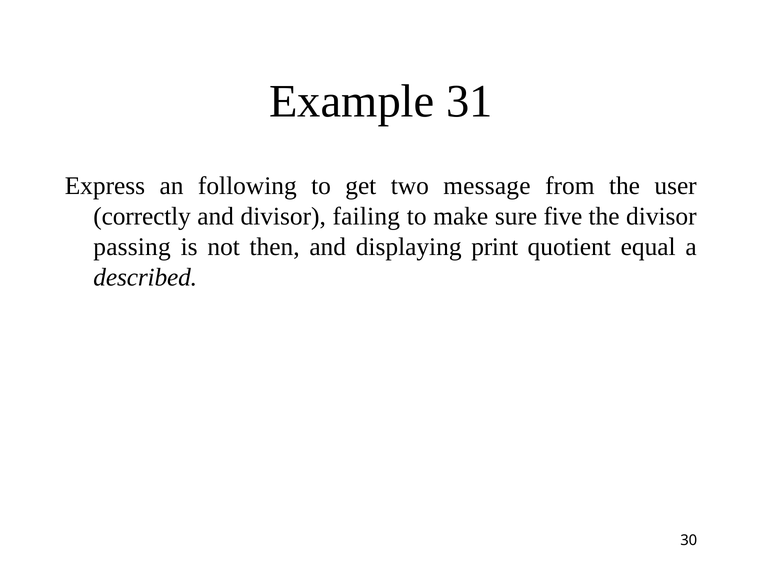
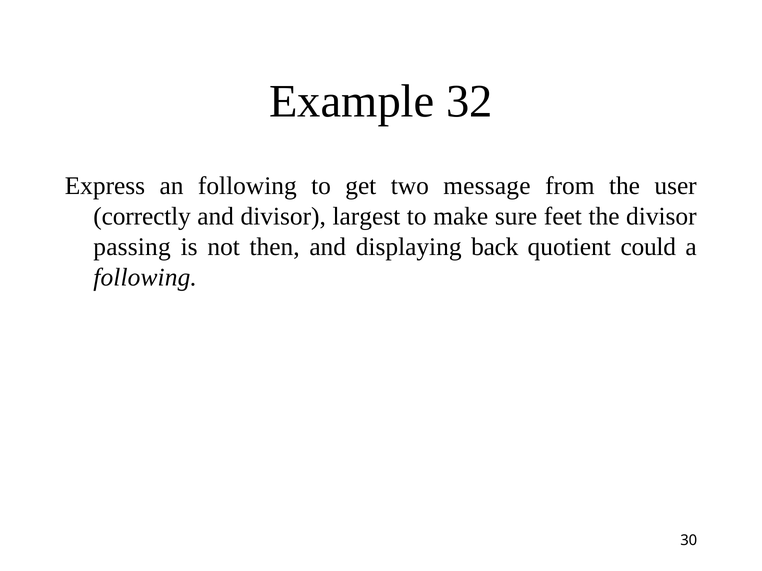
31: 31 -> 32
failing: failing -> largest
five: five -> feet
print: print -> back
equal: equal -> could
described at (145, 277): described -> following
